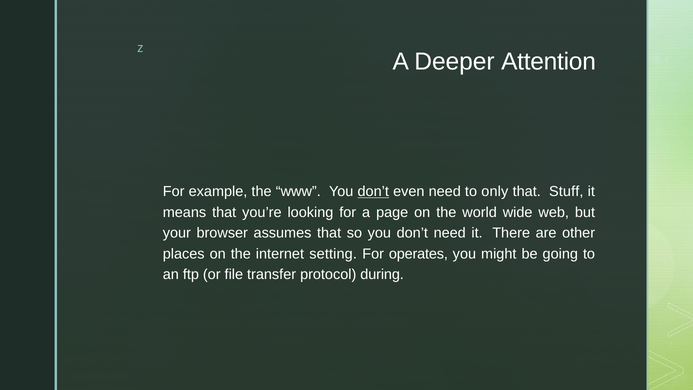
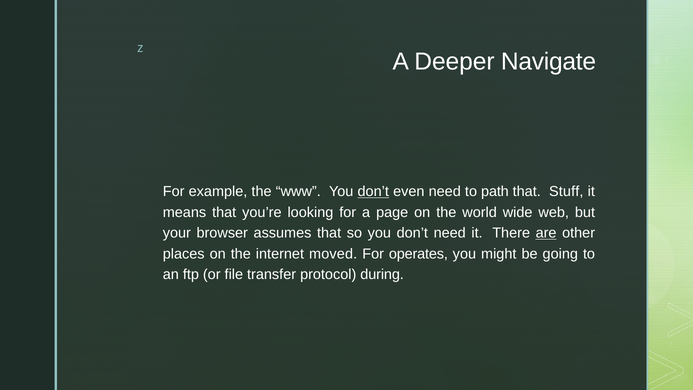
Attention: Attention -> Navigate
only: only -> path
are underline: none -> present
setting: setting -> moved
